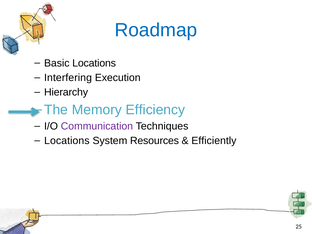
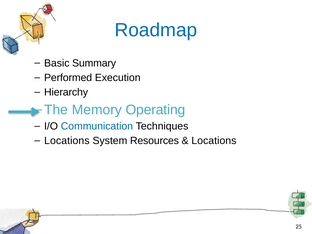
Basic Locations: Locations -> Summary
Interfering: Interfering -> Performed
Efficiency: Efficiency -> Operating
Communication colour: purple -> blue
Efficiently at (214, 141): Efficiently -> Locations
